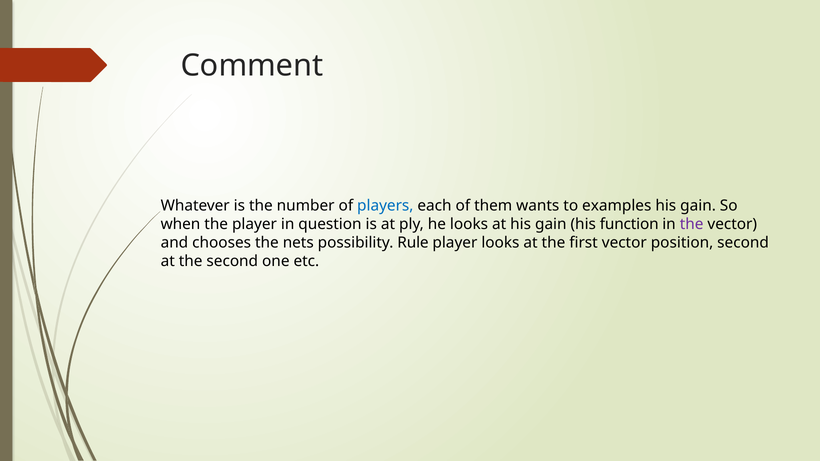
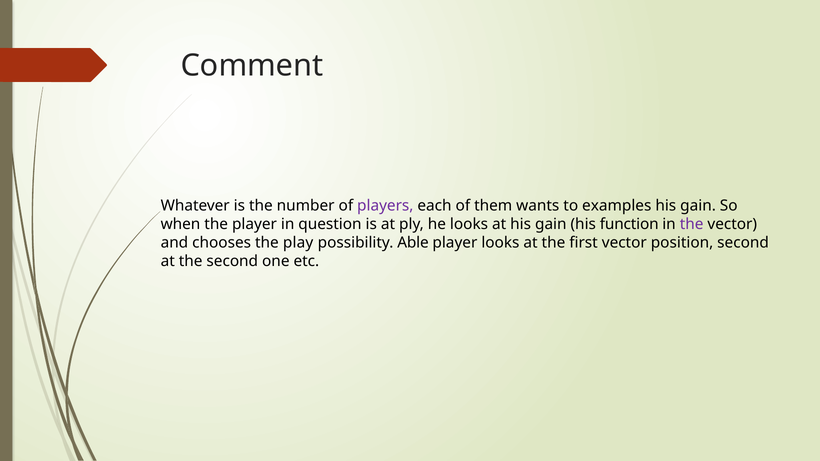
players colour: blue -> purple
nets: nets -> play
Rule: Rule -> Able
